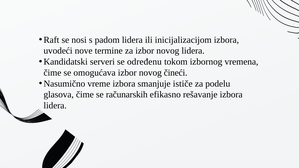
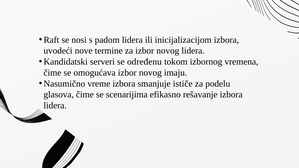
čineći: čineći -> imaju
računarskih: računarskih -> scenarijima
